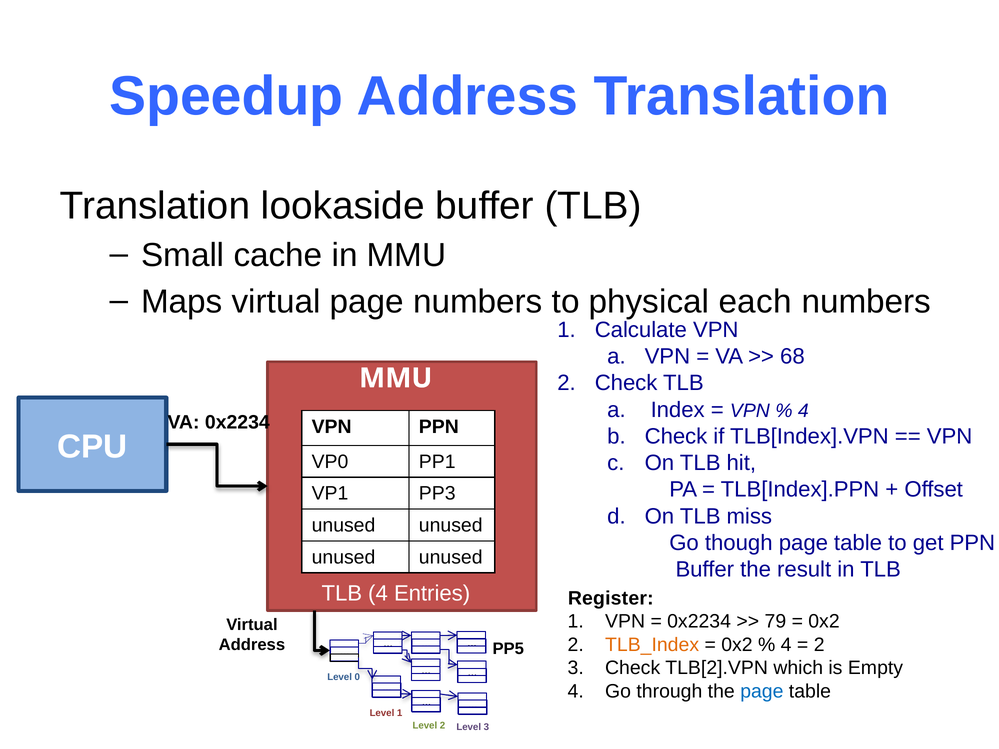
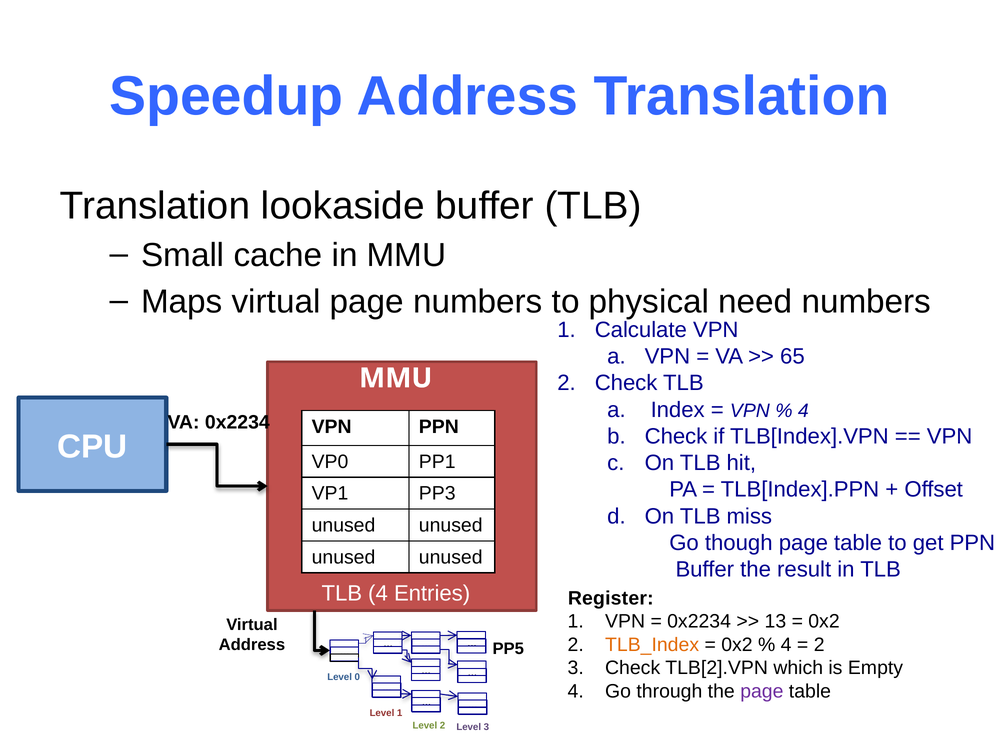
each: each -> need
68: 68 -> 65
79: 79 -> 13
page at (762, 692) colour: blue -> purple
